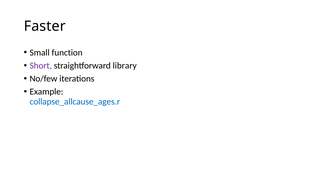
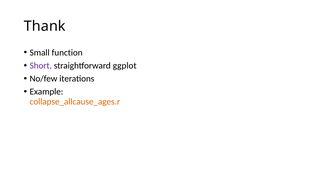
Faster: Faster -> Thank
library: library -> ggplot
collapse_allcause_ages.r colour: blue -> orange
